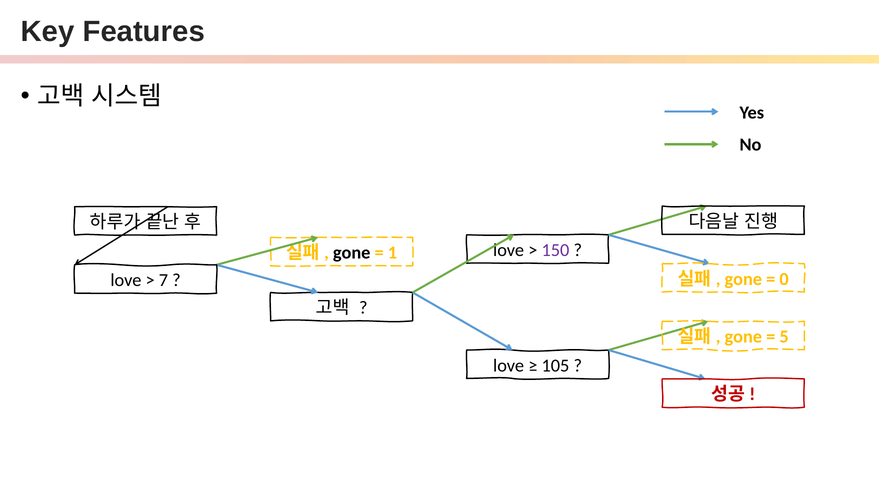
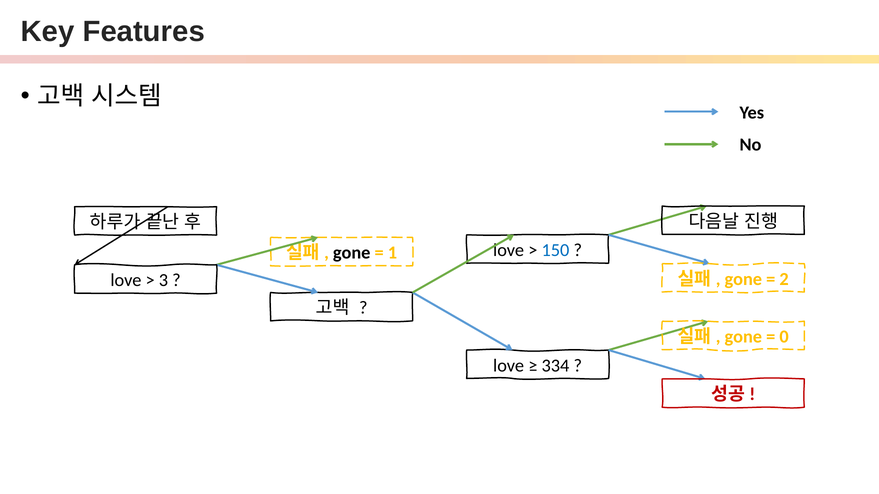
150 colour: purple -> blue
0: 0 -> 2
7: 7 -> 3
5: 5 -> 0
105: 105 -> 334
